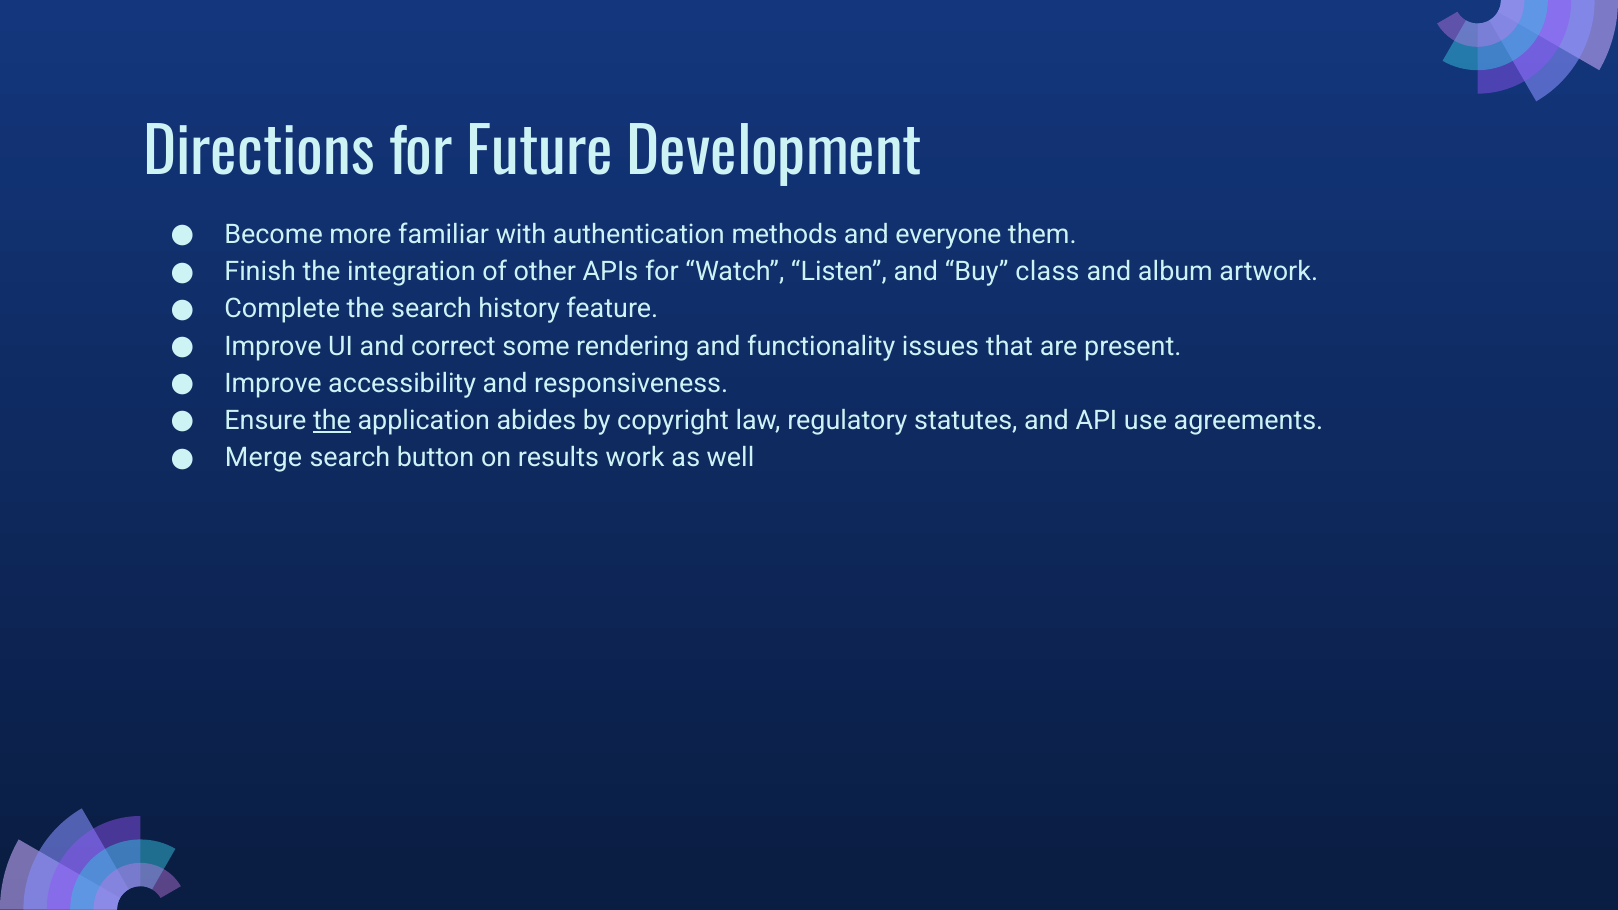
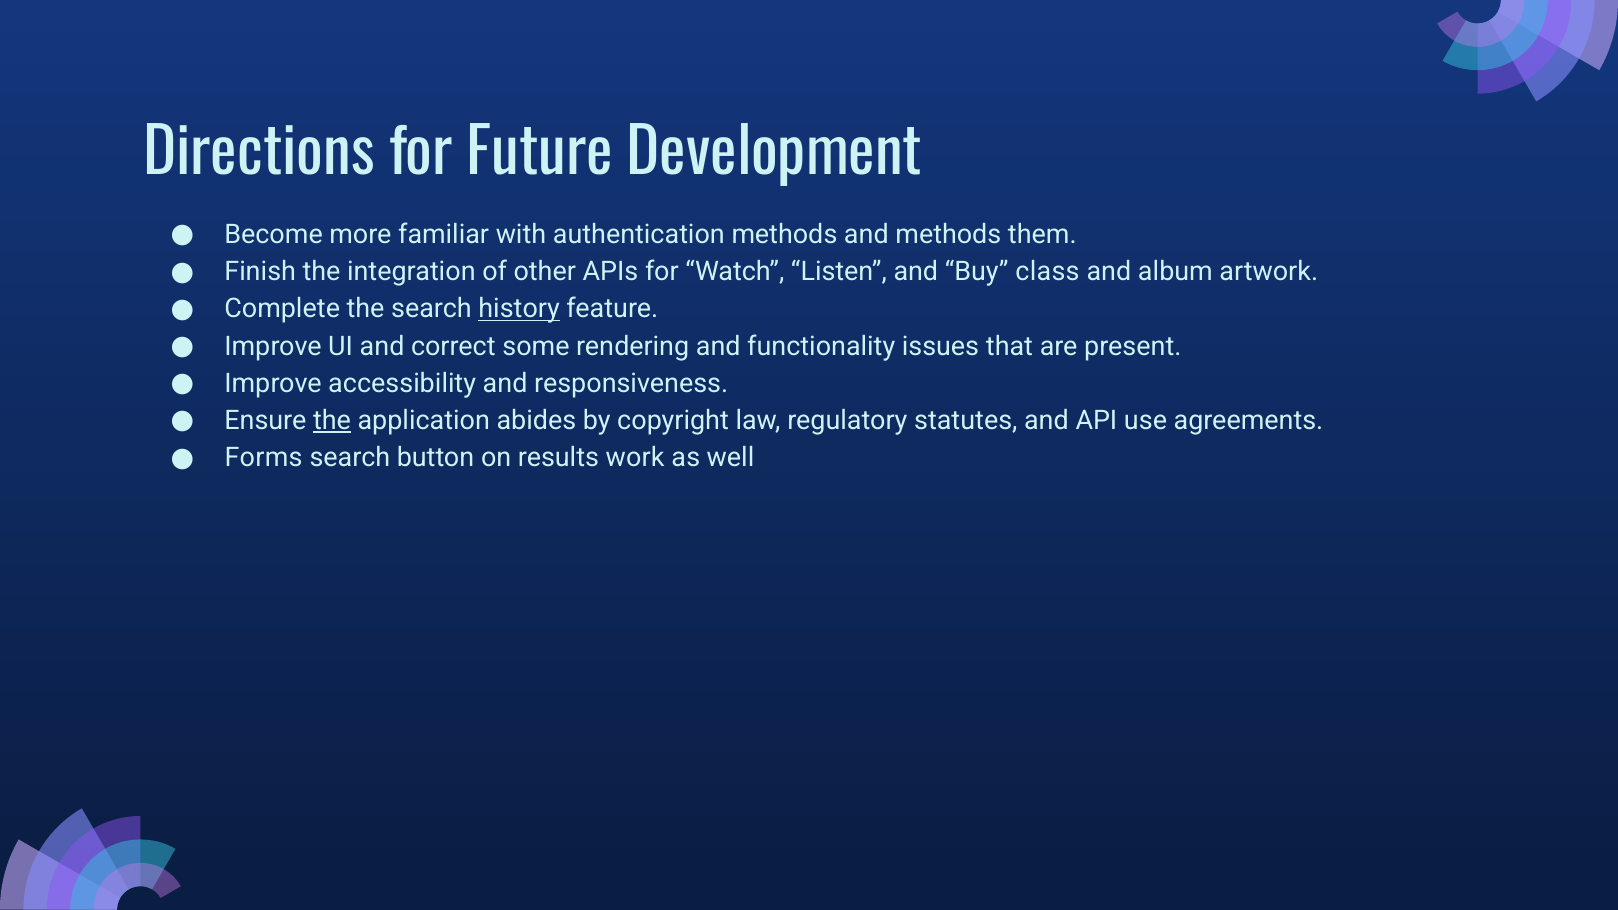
and everyone: everyone -> methods
history underline: none -> present
Merge: Merge -> Forms
